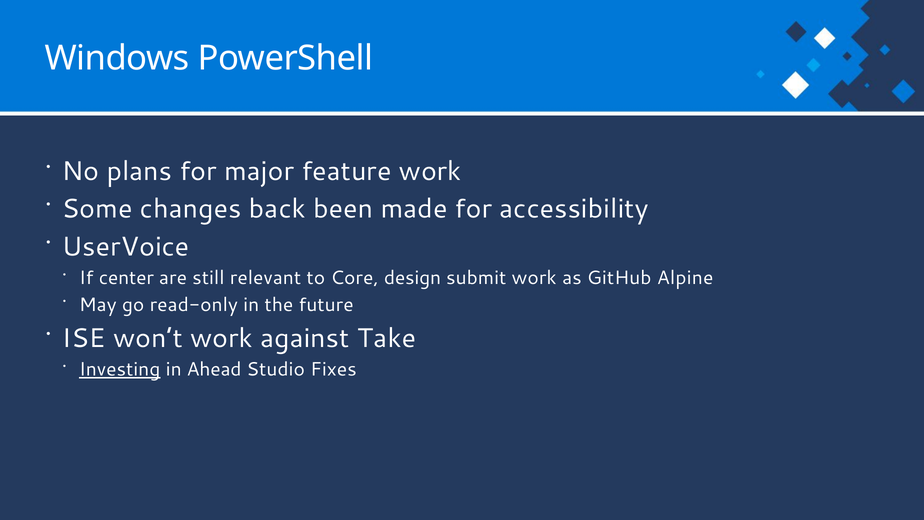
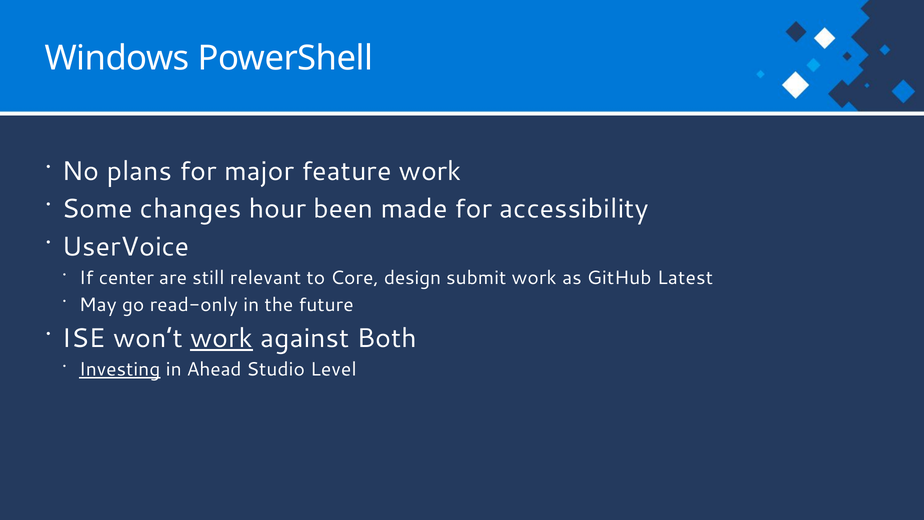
back: back -> hour
Alpine: Alpine -> Latest
work at (221, 338) underline: none -> present
Take: Take -> Both
Fixes: Fixes -> Level
